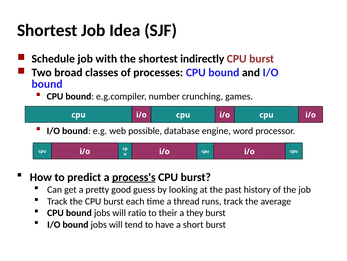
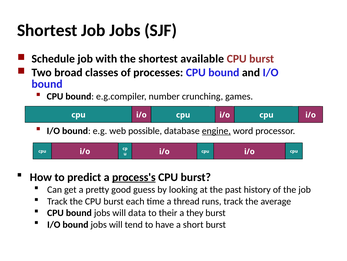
Job Idea: Idea -> Jobs
indirectly: indirectly -> available
engine underline: none -> present
ratio: ratio -> data
